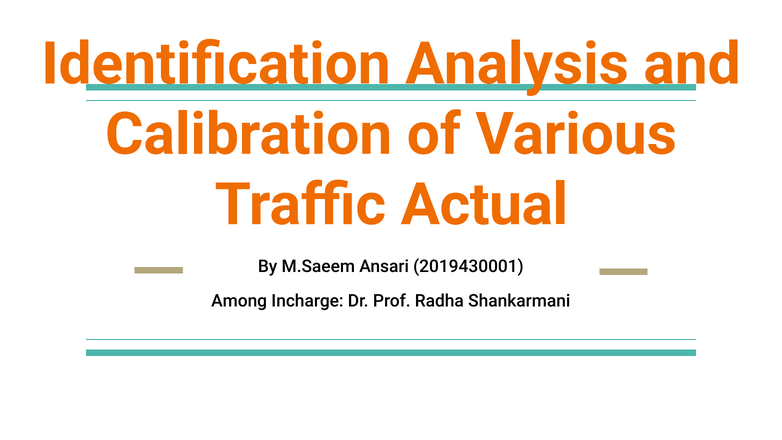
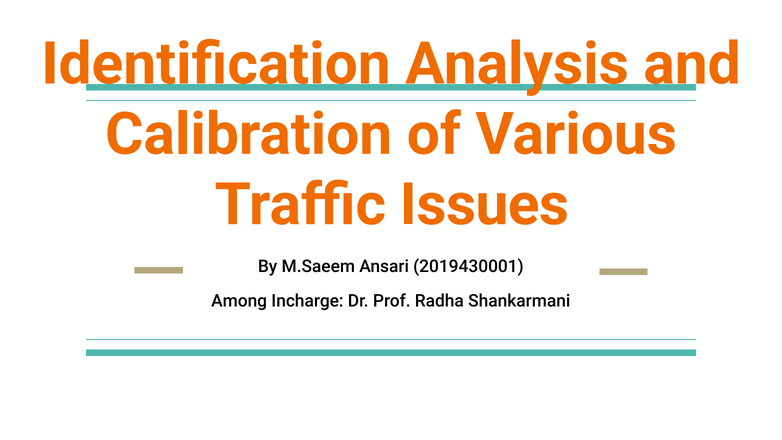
Actual: Actual -> Issues
